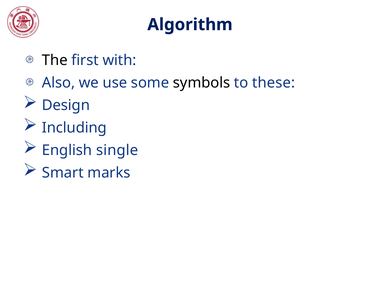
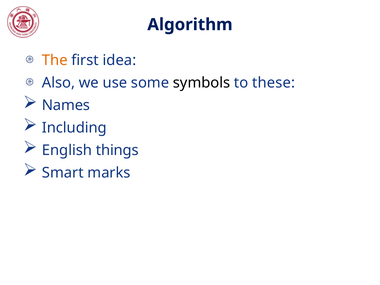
The colour: black -> orange
with: with -> idea
Design: Design -> Names
single: single -> things
